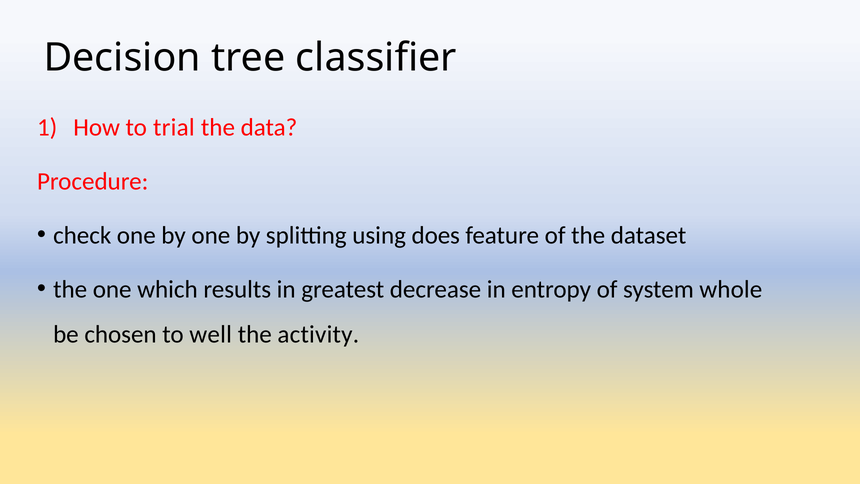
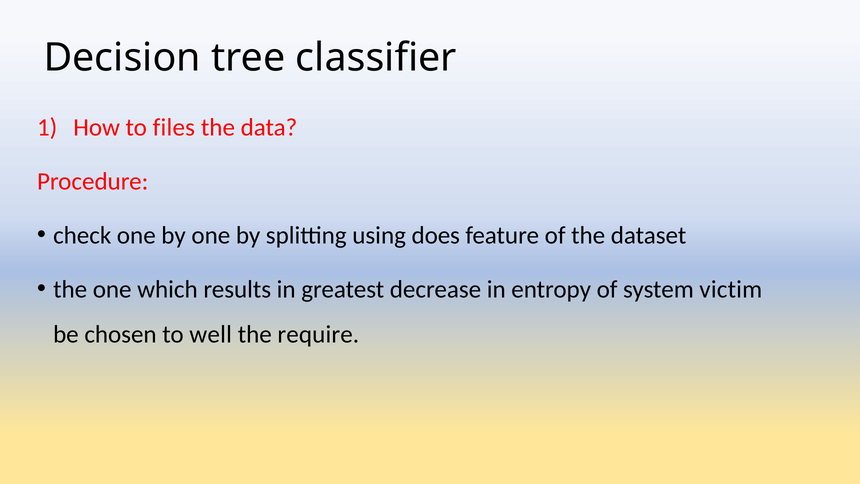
trial: trial -> files
whole: whole -> victim
activity: activity -> require
